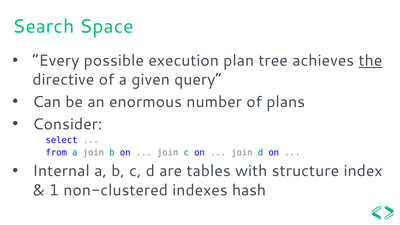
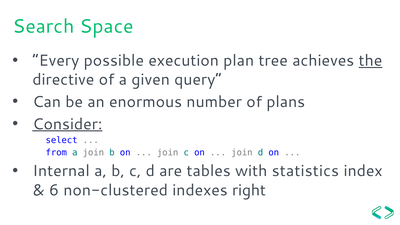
Consider underline: none -> present
structure: structure -> statistics
1: 1 -> 6
hash: hash -> right
